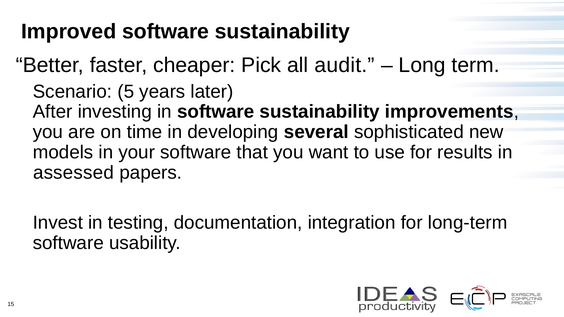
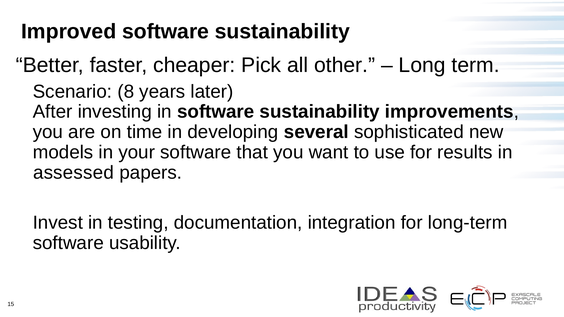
audit: audit -> other
5: 5 -> 8
